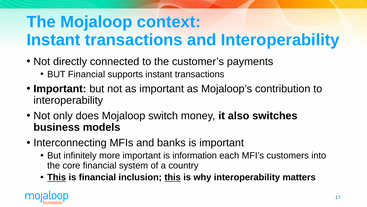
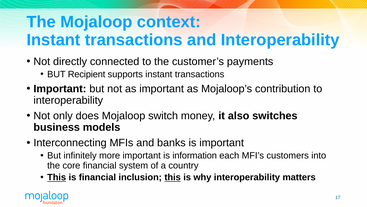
BUT Financial: Financial -> Recipient
